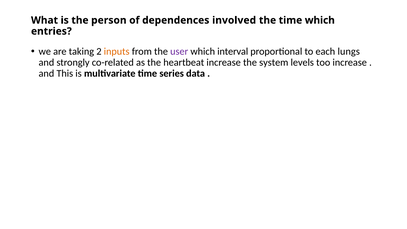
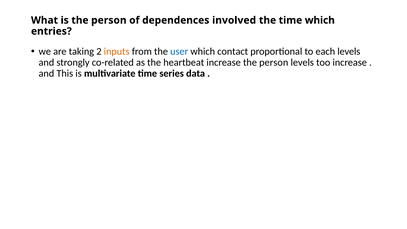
user colour: purple -> blue
interval: interval -> contact
each lungs: lungs -> levels
increase the system: system -> person
